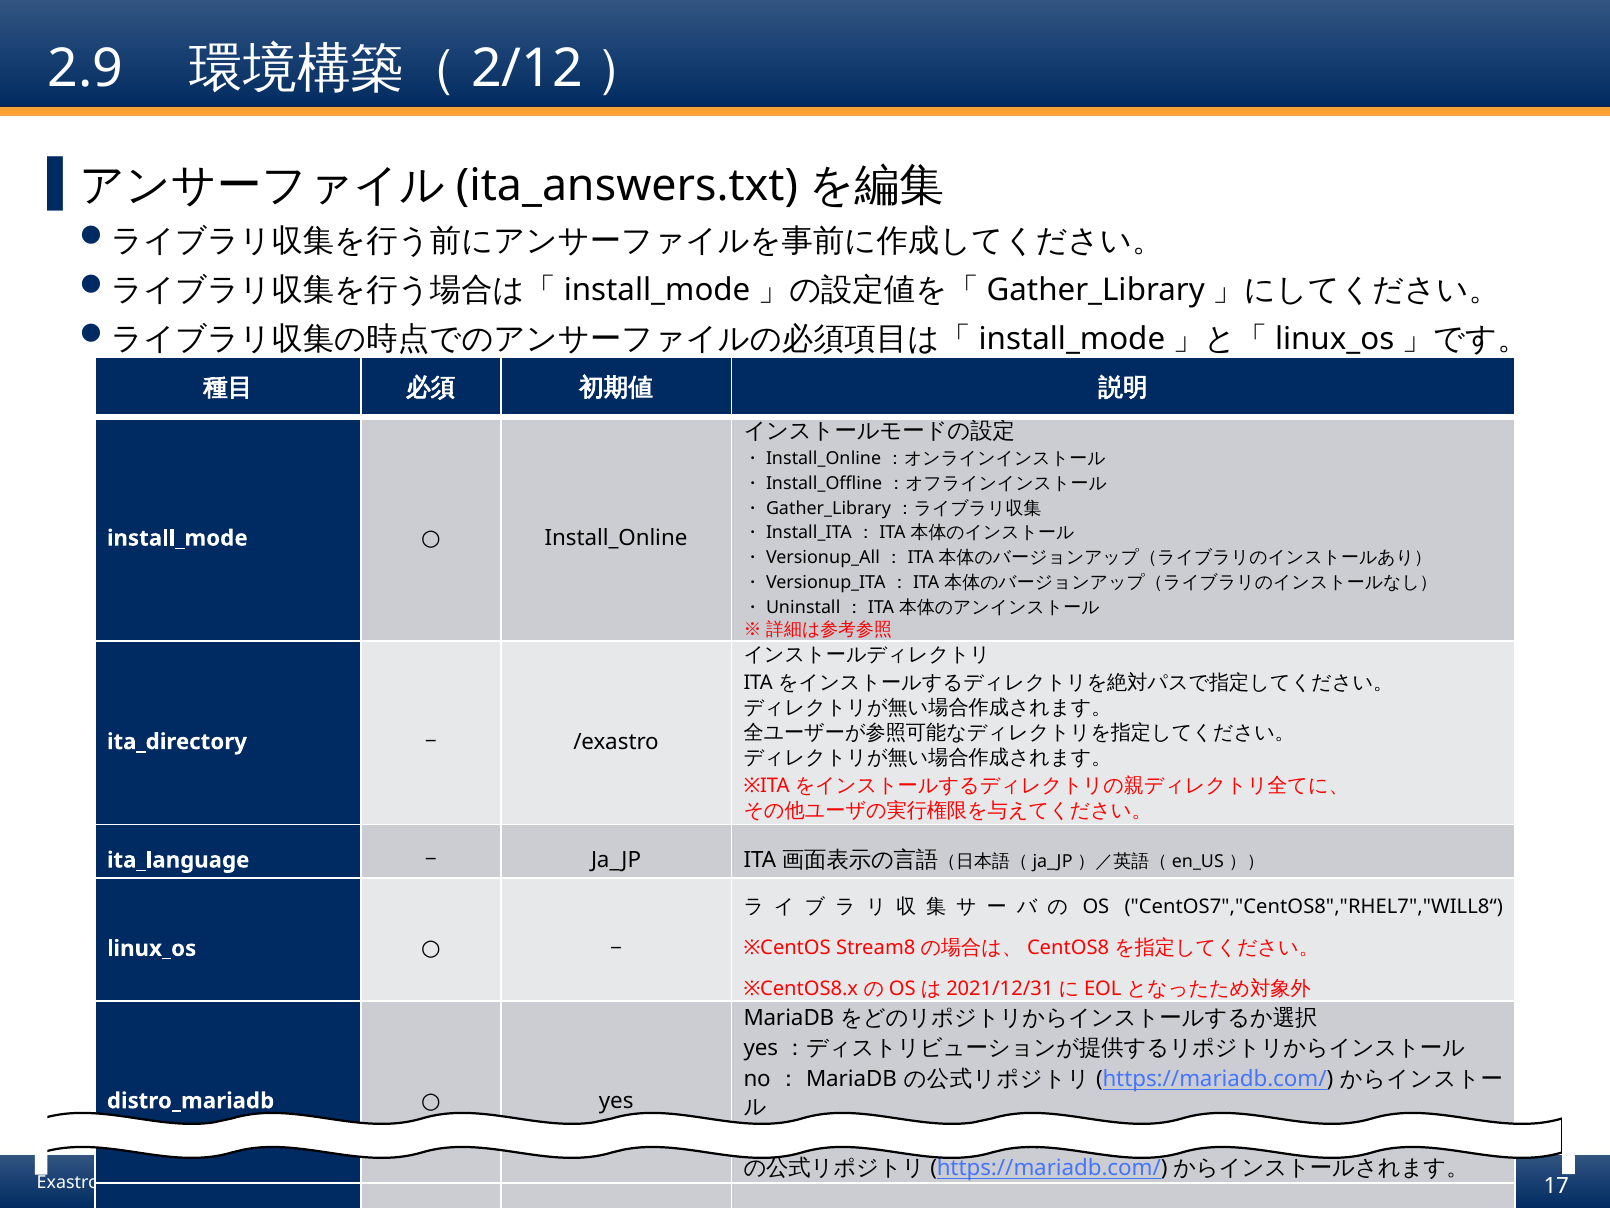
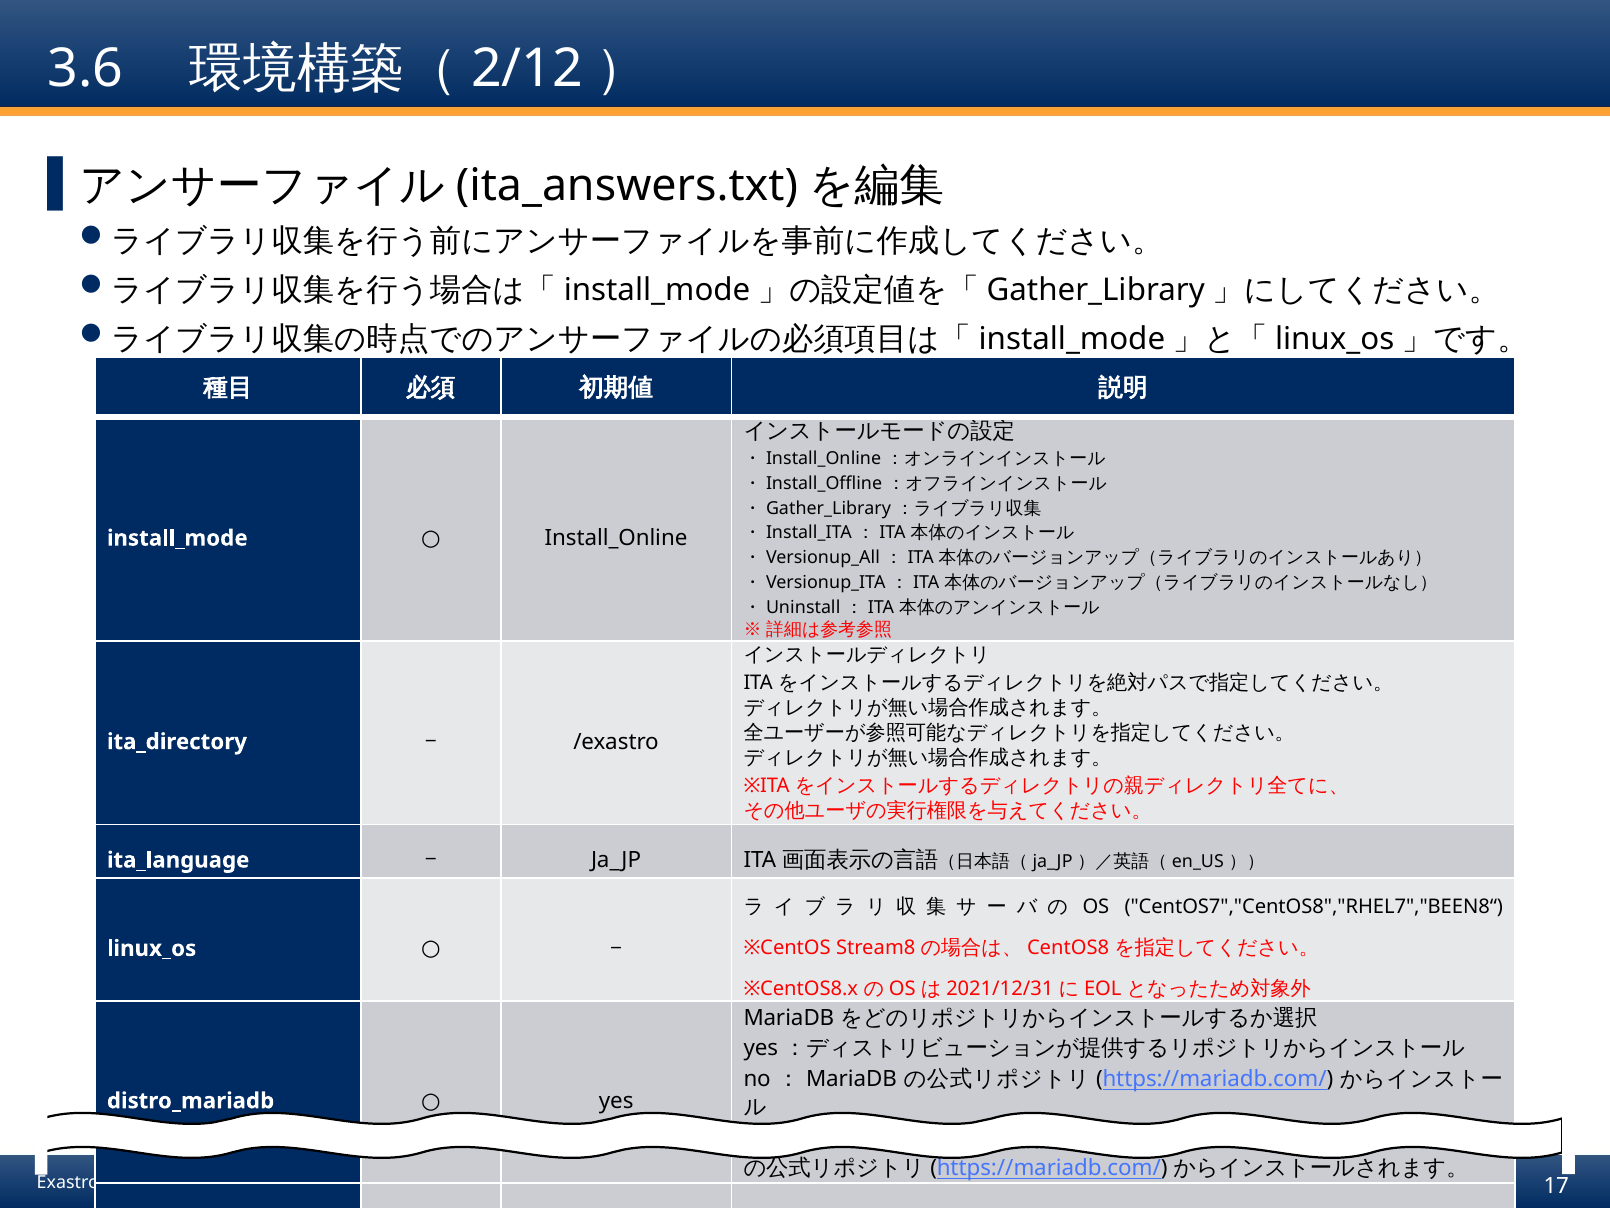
2.9: 2.9 -> 3.6
CentOS7","CentOS8","RHEL7","WILL8“: CentOS7","CentOS8","RHEL7","WILL8“ -> CentOS7","CentOS8","RHEL7","BEEN8“
